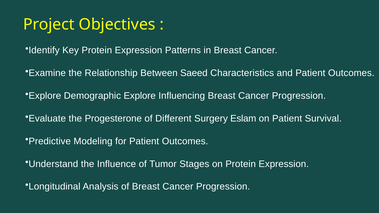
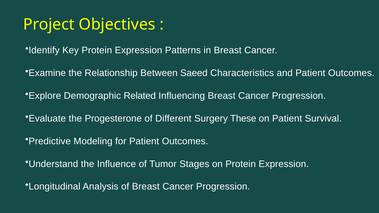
Demographic Explore: Explore -> Related
Eslam: Eslam -> These
